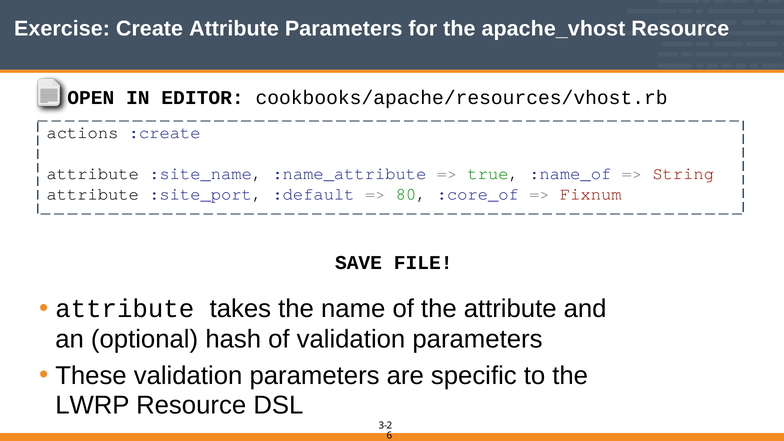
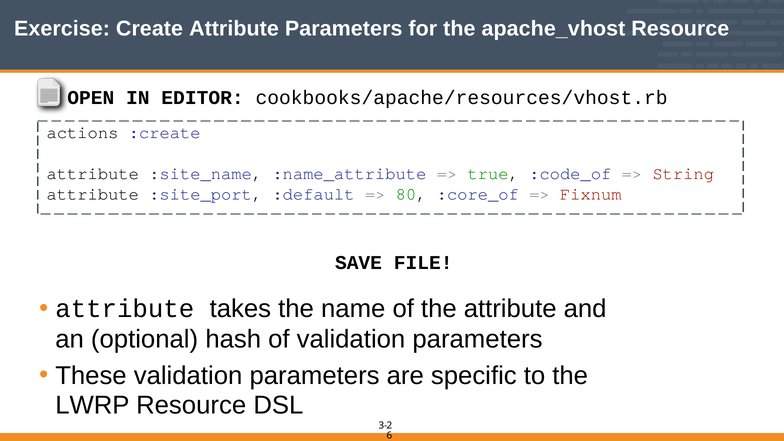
:name_of: :name_of -> :code_of
